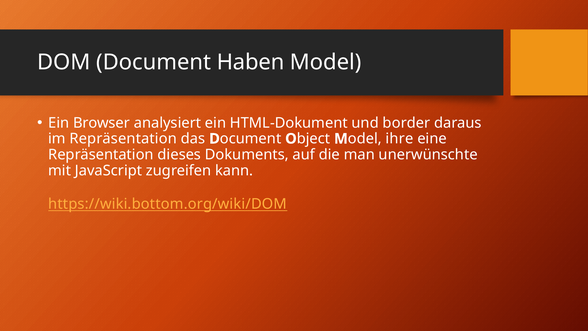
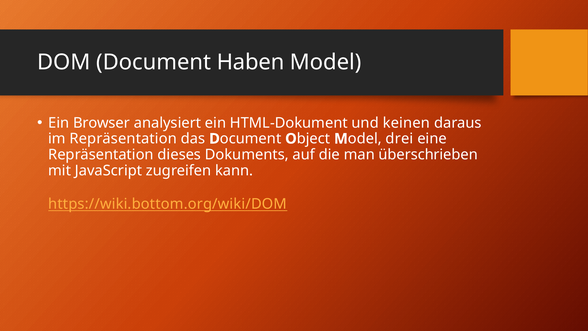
border: border -> keinen
ihre: ihre -> drei
unerwünschte: unerwünschte -> überschrieben
